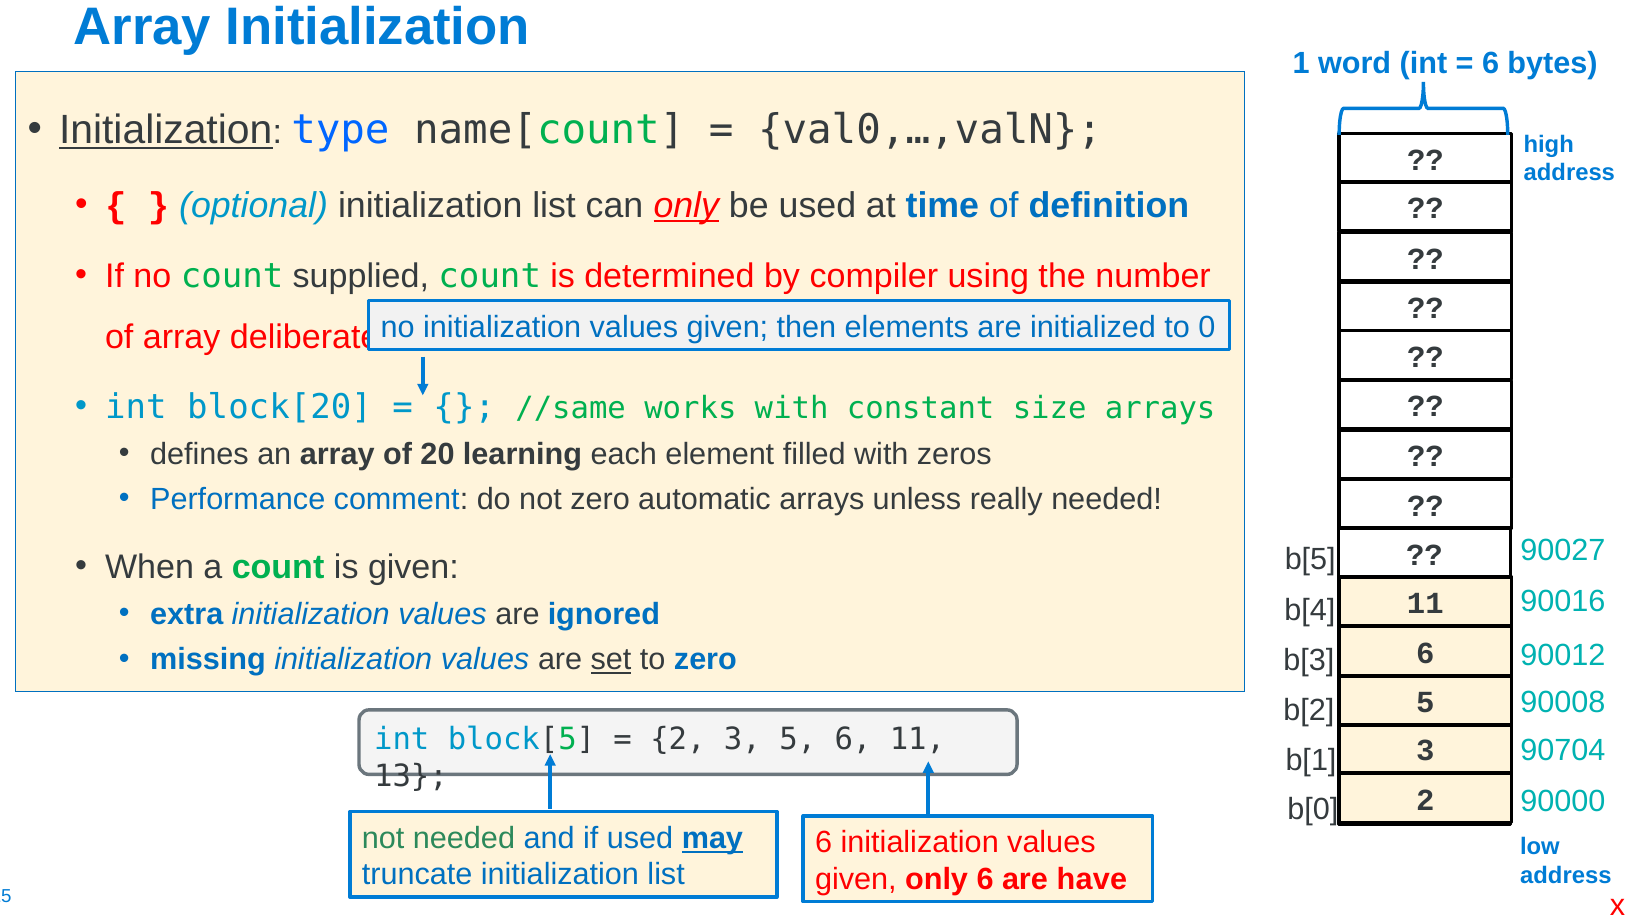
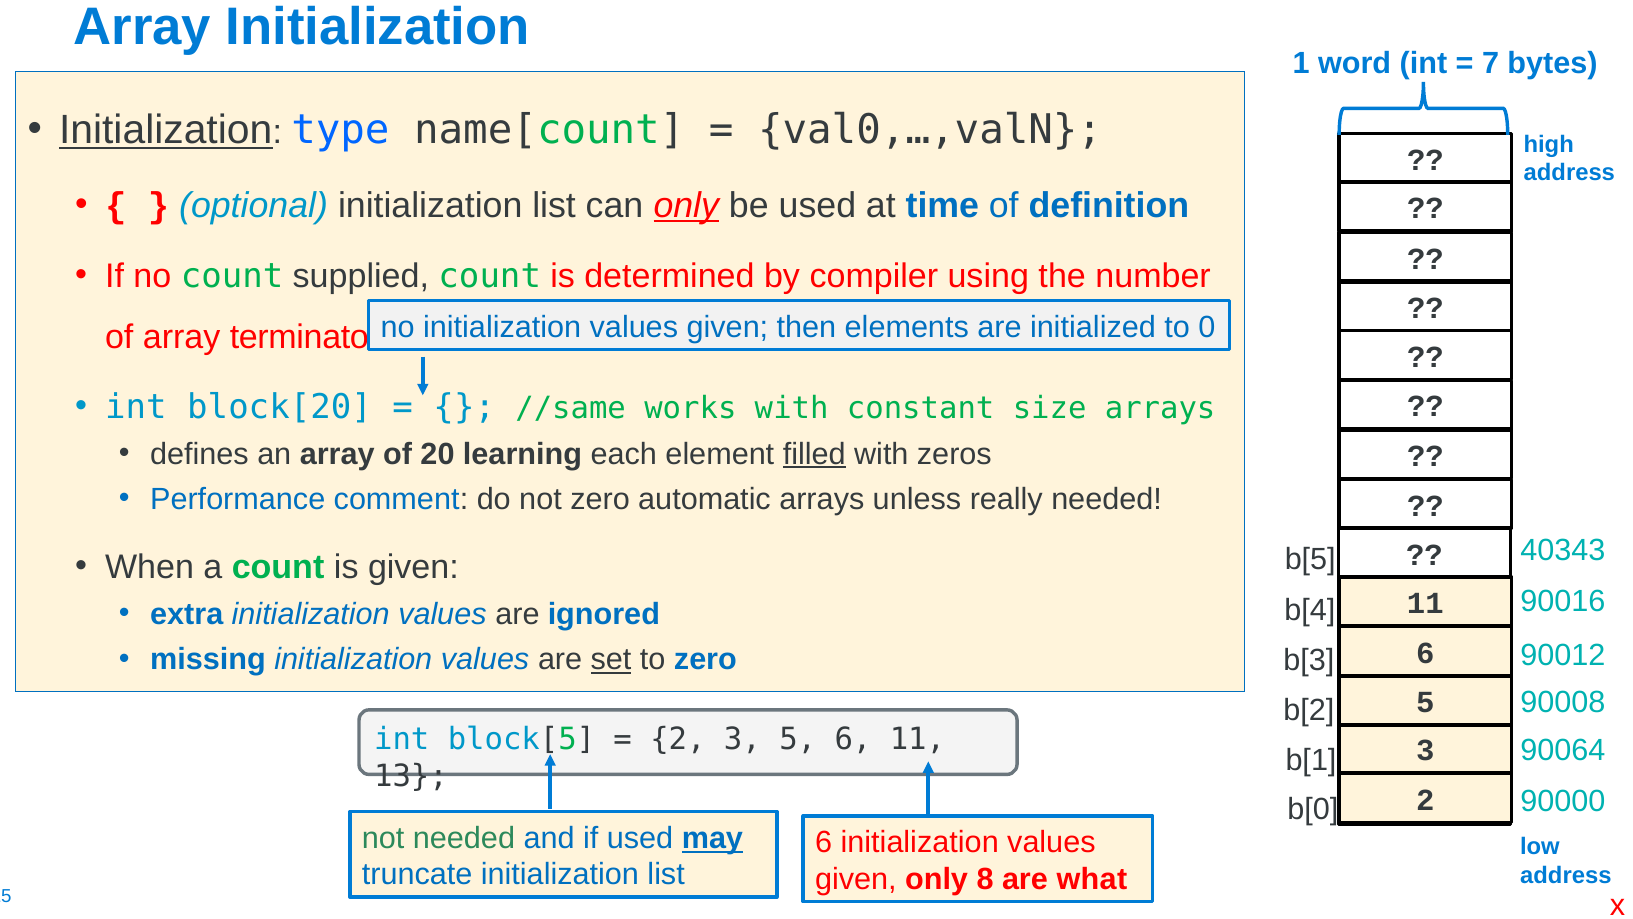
6 at (1491, 63): 6 -> 7
deliberate: deliberate -> terminator
filled underline: none -> present
90027: 90027 -> 40343
90704: 90704 -> 90064
only 6: 6 -> 8
have: have -> what
